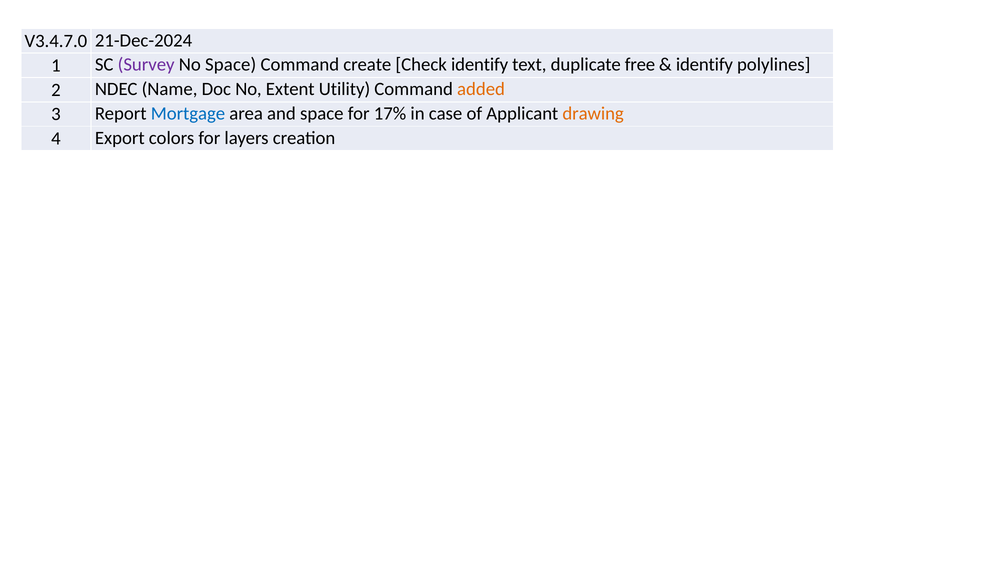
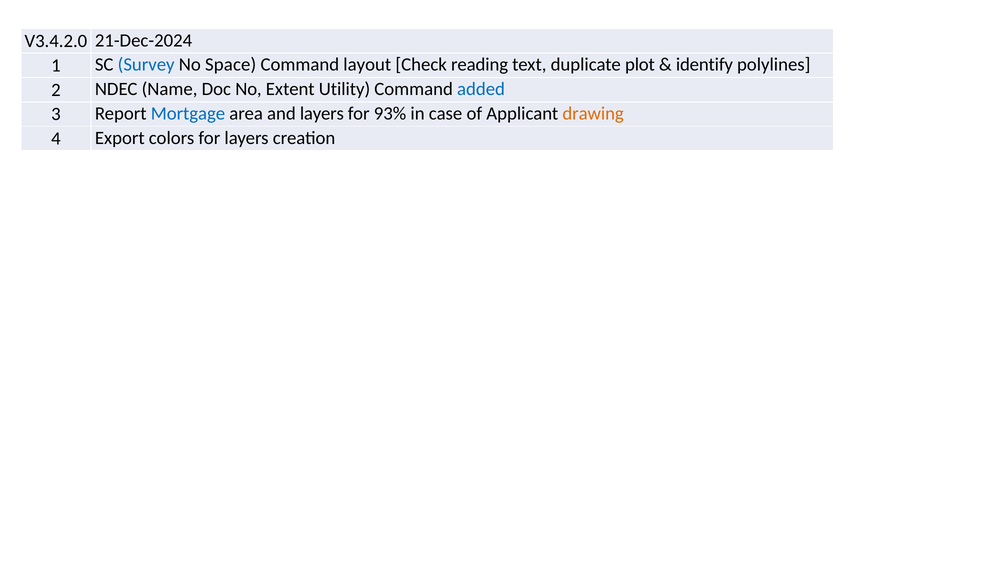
V3.4.7.0: V3.4.7.0 -> V3.4.2.0
Survey colour: purple -> blue
create: create -> layout
Check identify: identify -> reading
free: free -> plot
added colour: orange -> blue
and space: space -> layers
17%: 17% -> 93%
